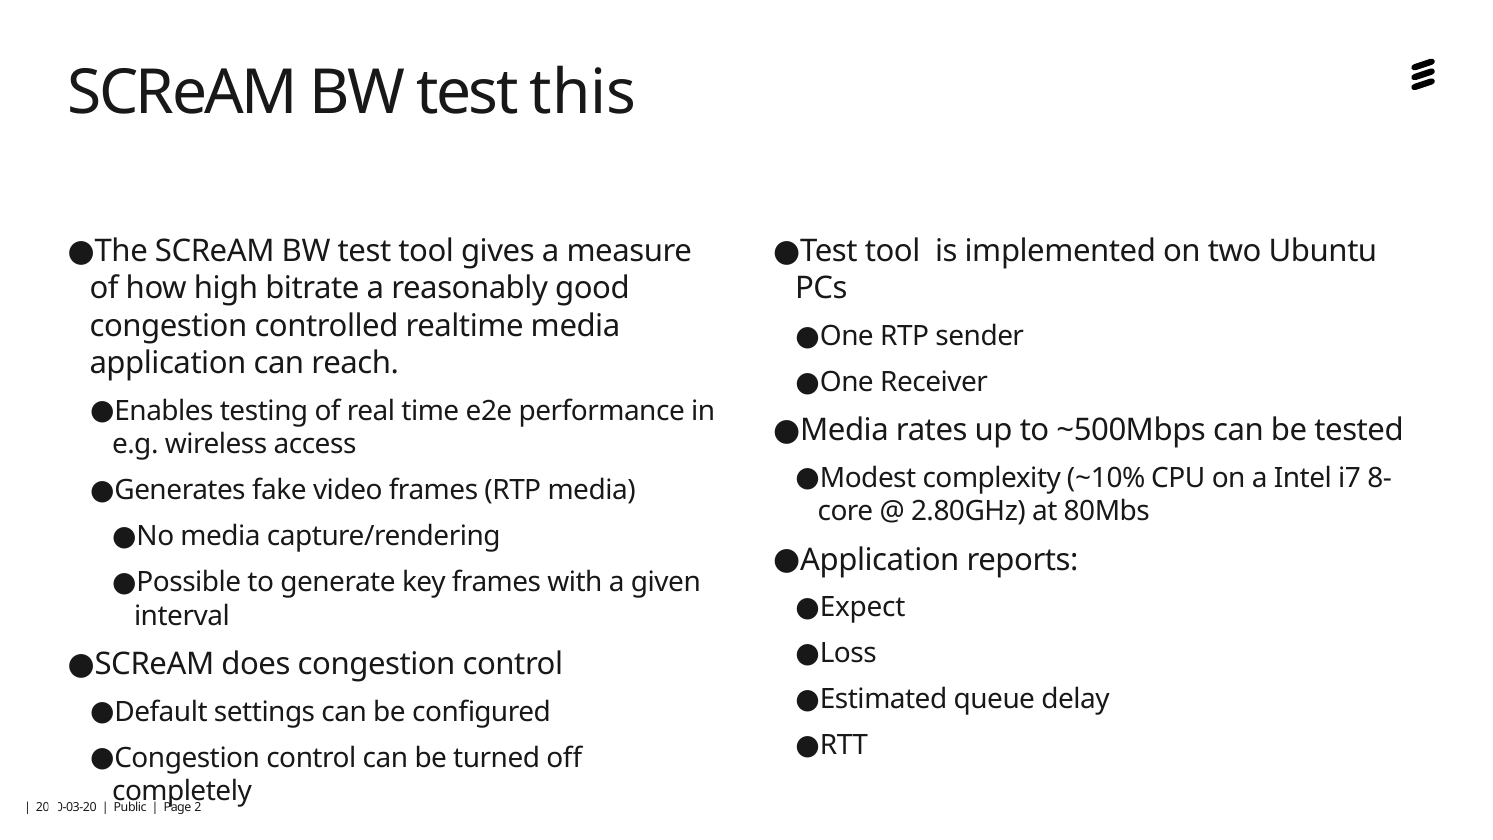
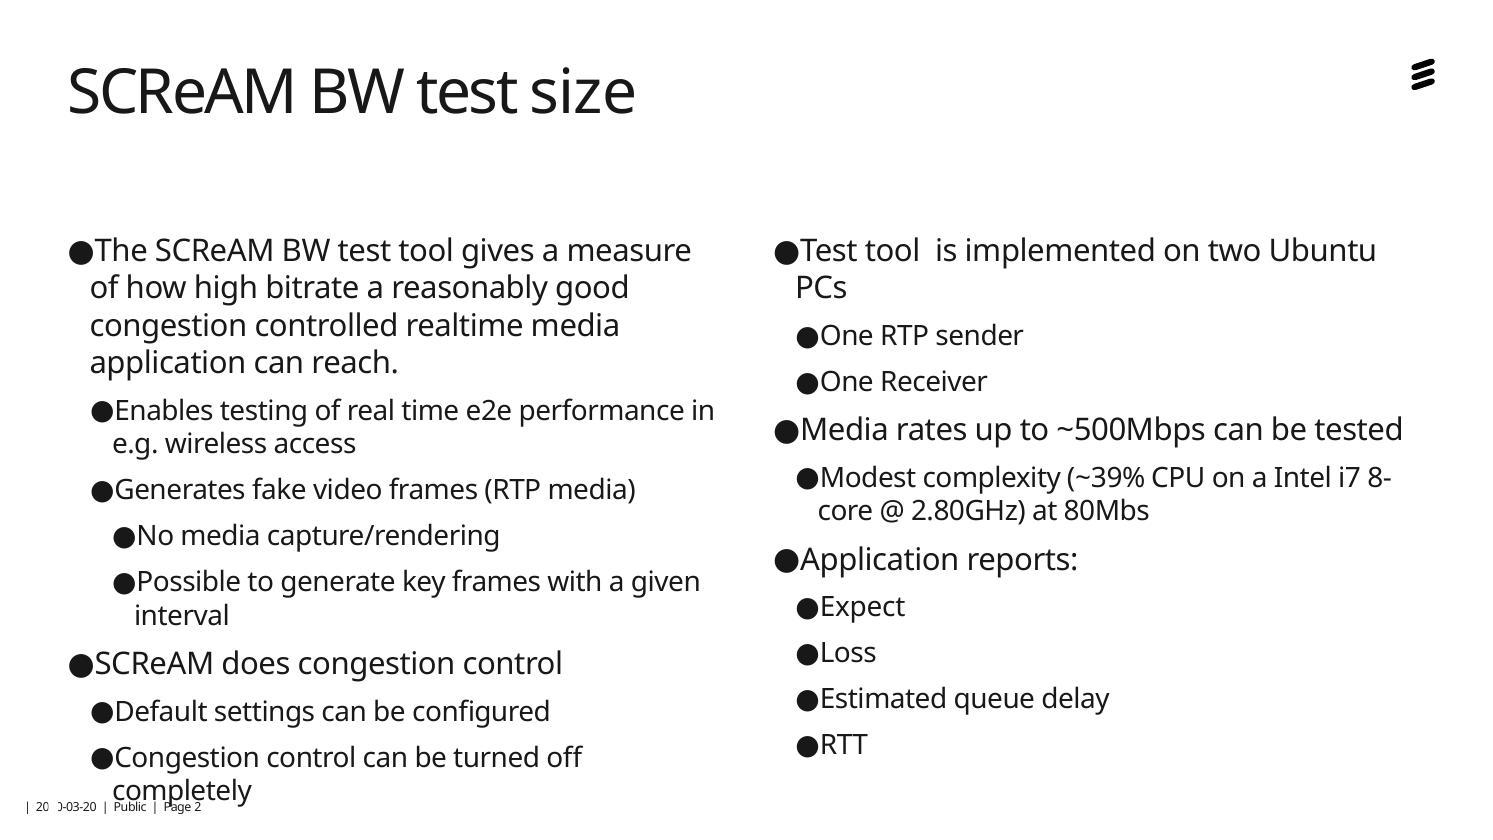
this: this -> size
~10%: ~10% -> ~39%
